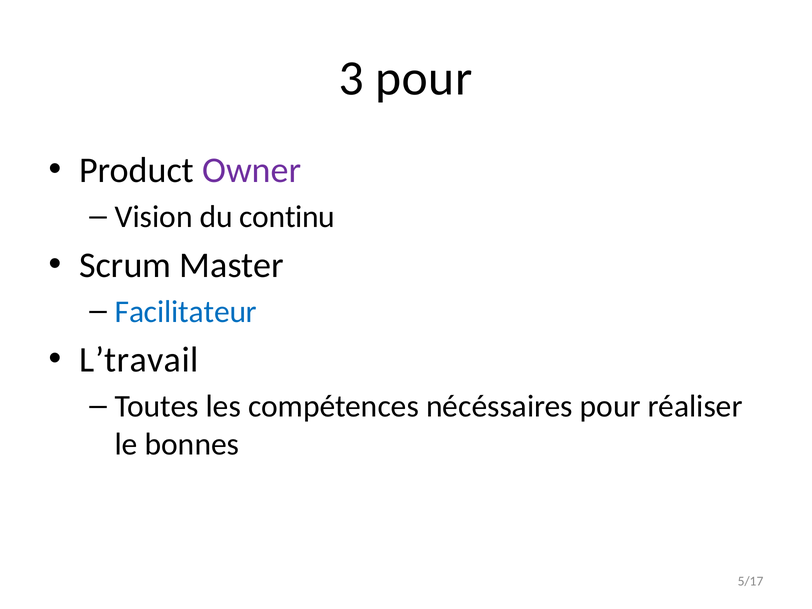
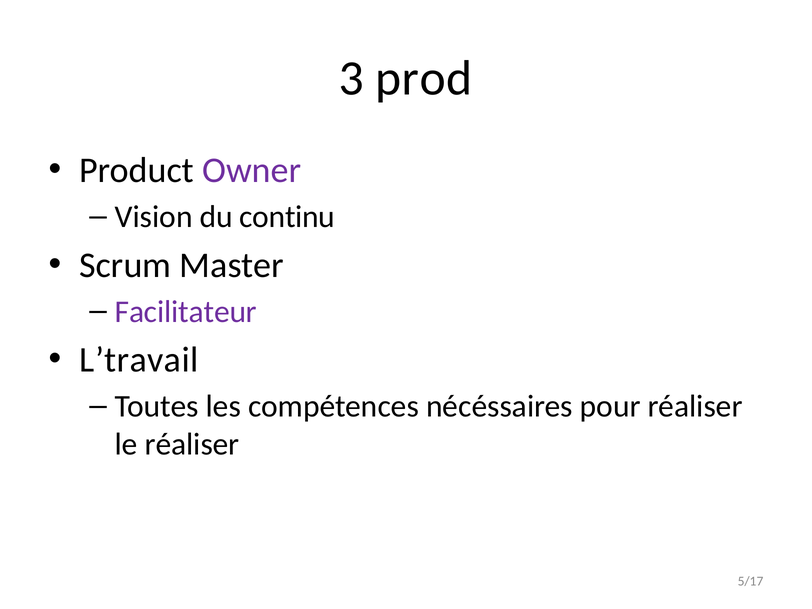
3 pour: pour -> prod
Facilitateur colour: blue -> purple
le bonnes: bonnes -> réaliser
